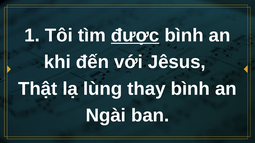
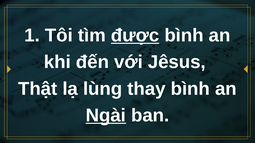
Ngài underline: none -> present
